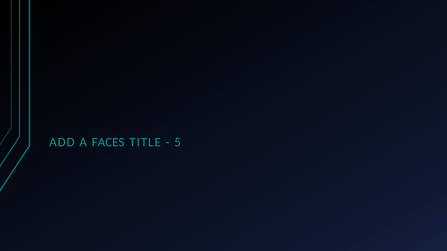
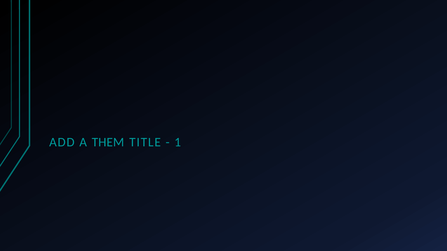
FACES: FACES -> THEM
5: 5 -> 1
